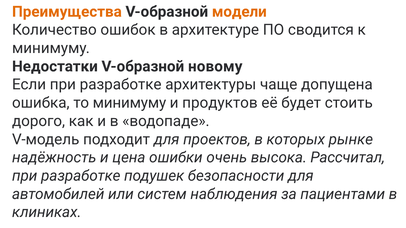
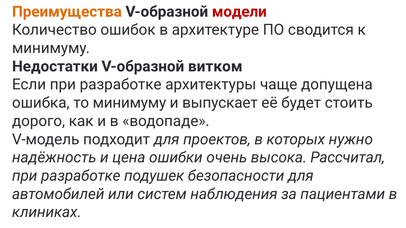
модели colour: orange -> red
новому: новому -> витком
продуктов: продуктов -> выпускает
рынке: рынке -> нужно
